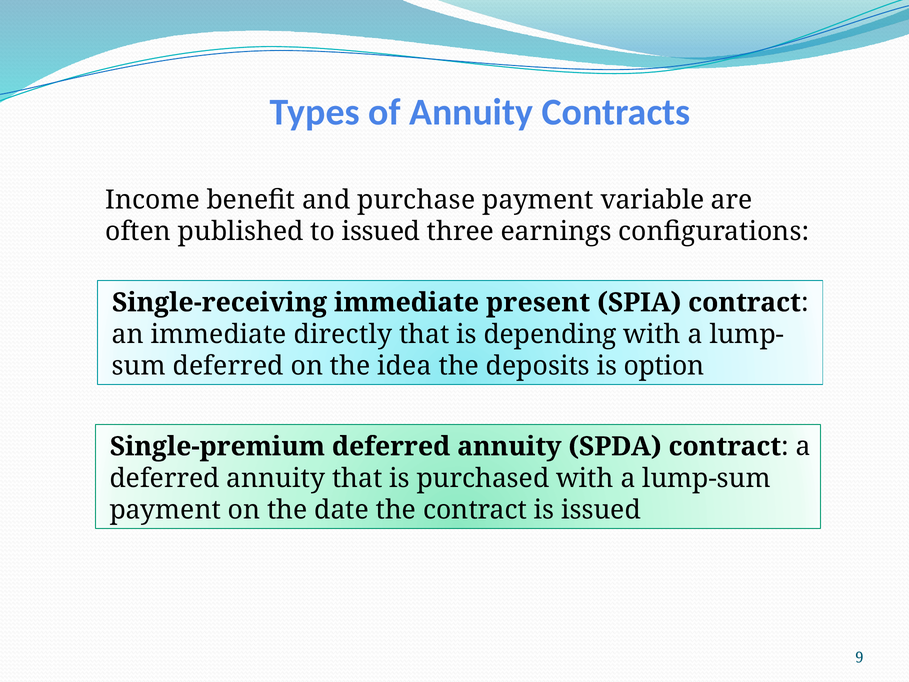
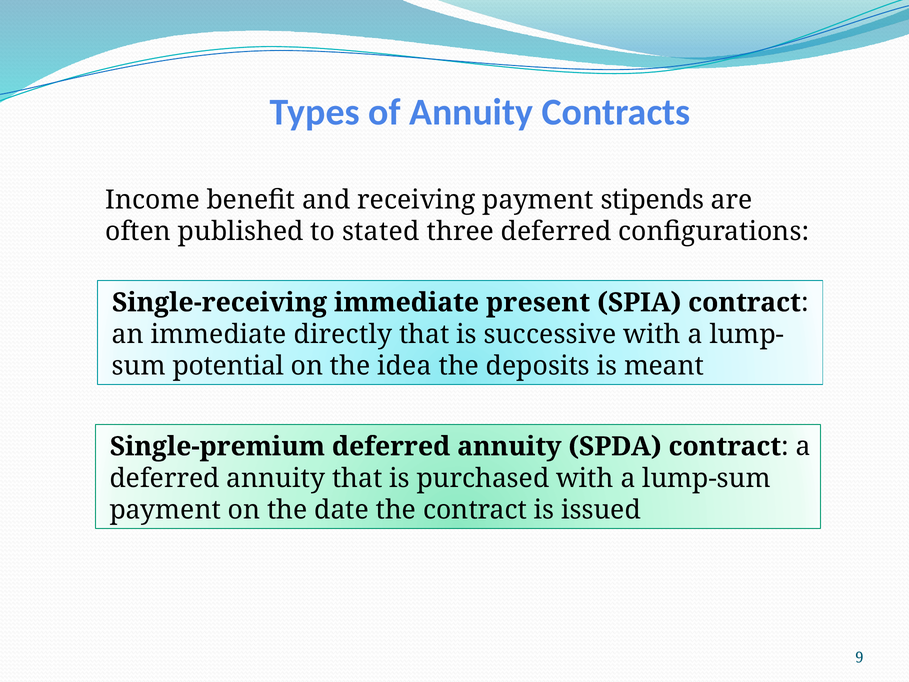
purchase: purchase -> receiving
variable: variable -> stipends
to issued: issued -> stated
three earnings: earnings -> deferred
depending: depending -> successive
deferred at (228, 366): deferred -> potential
option: option -> meant
